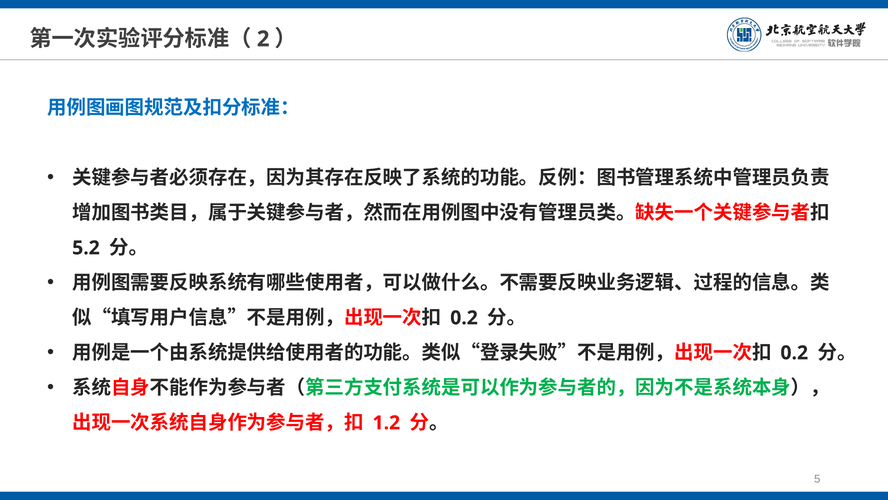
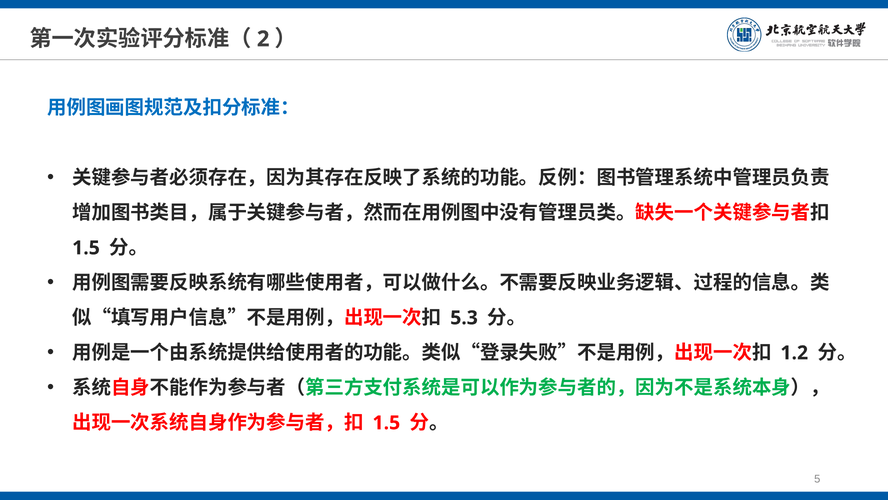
5.2 at (86, 248): 5.2 -> 1.5
0.2 at (464, 318): 0.2 -> 5.3
0.2 at (794, 353): 0.2 -> 1.2
1.2 at (386, 422): 1.2 -> 1.5
